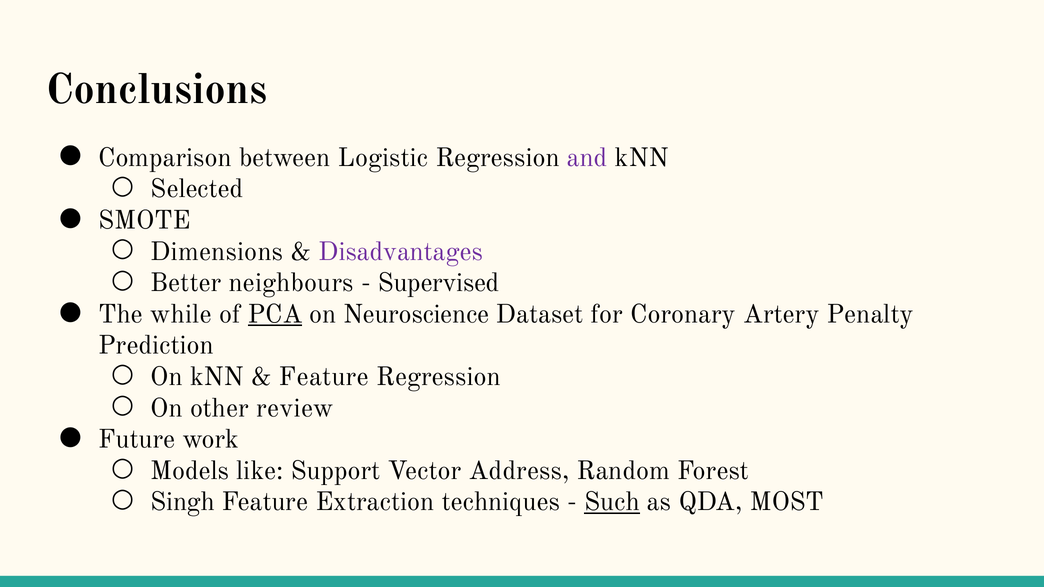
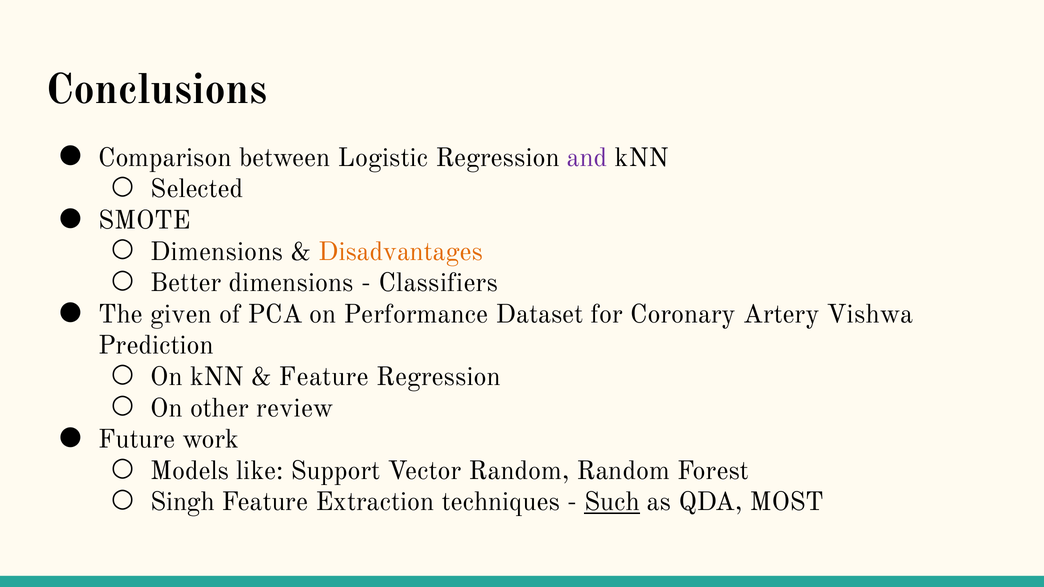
Disadvantages colour: purple -> orange
Better neighbours: neighbours -> dimensions
Supervised: Supervised -> Classifiers
while: while -> given
PCA underline: present -> none
Neuroscience: Neuroscience -> Performance
Penalty: Penalty -> Vishwa
Vector Address: Address -> Random
